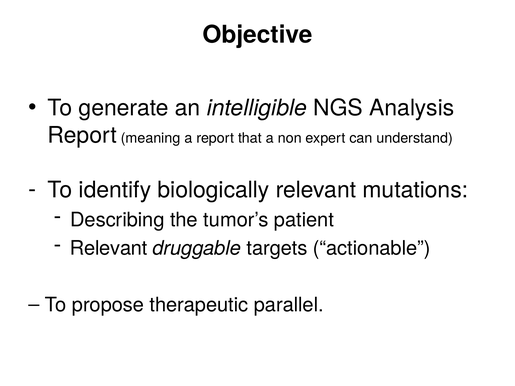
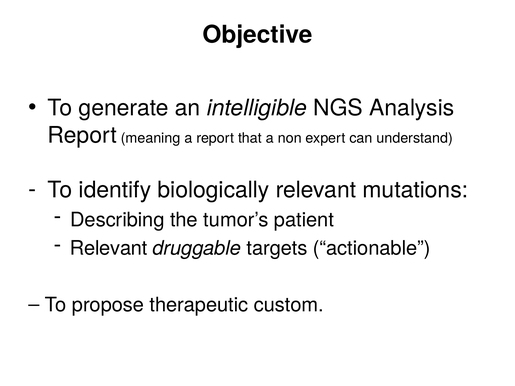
parallel: parallel -> custom
